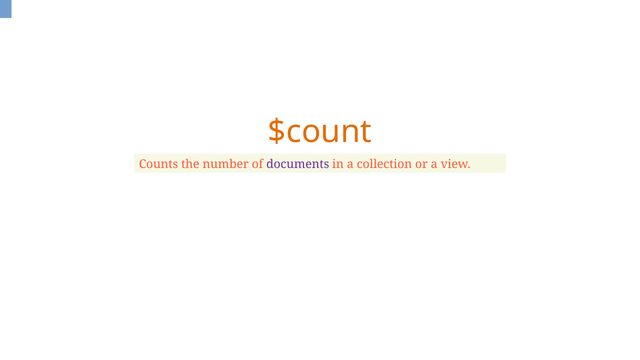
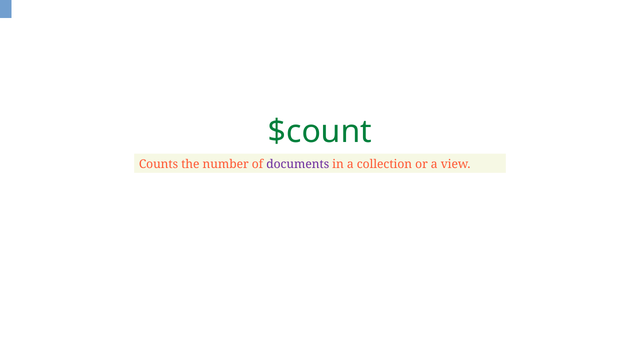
$count colour: orange -> green
